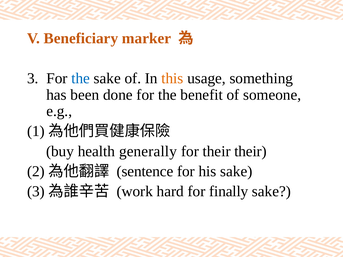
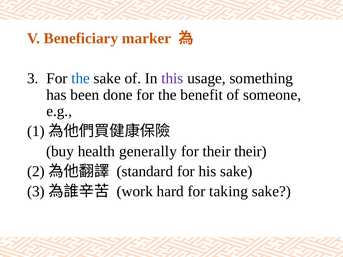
this colour: orange -> purple
sentence: sentence -> standard
finally: finally -> taking
